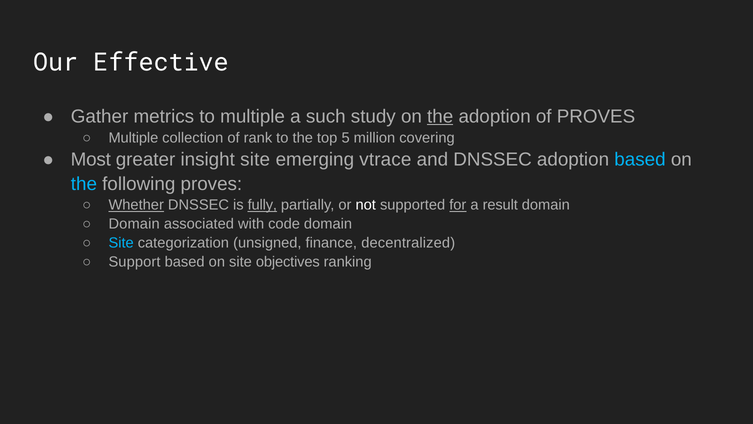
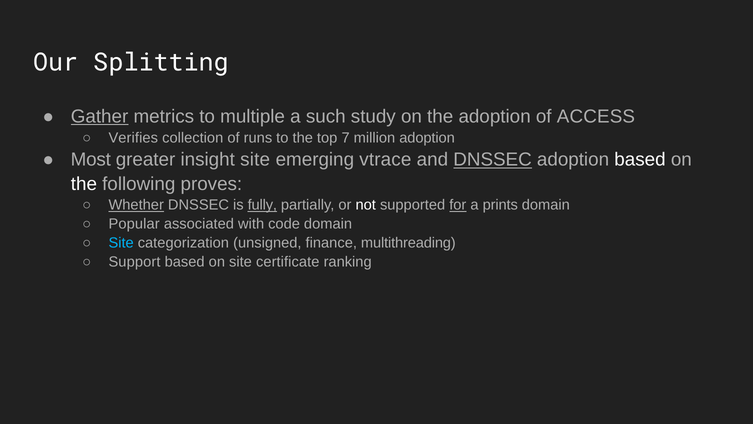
Effective: Effective -> Splitting
Gather underline: none -> present
the at (440, 116) underline: present -> none
of PROVES: PROVES -> ACCESS
Multiple at (133, 138): Multiple -> Verifies
rank: rank -> runs
5: 5 -> 7
million covering: covering -> adoption
DNSSEC at (493, 160) underline: none -> present
based at (640, 160) colour: light blue -> white
the at (84, 184) colour: light blue -> white
result: result -> prints
Domain at (134, 224): Domain -> Popular
decentralized: decentralized -> multithreading
objectives: objectives -> certificate
